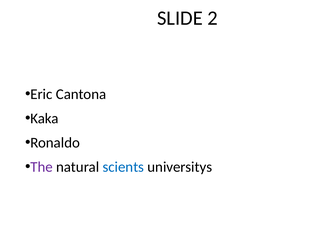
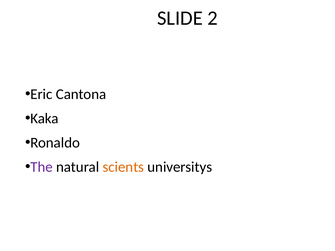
scients colour: blue -> orange
